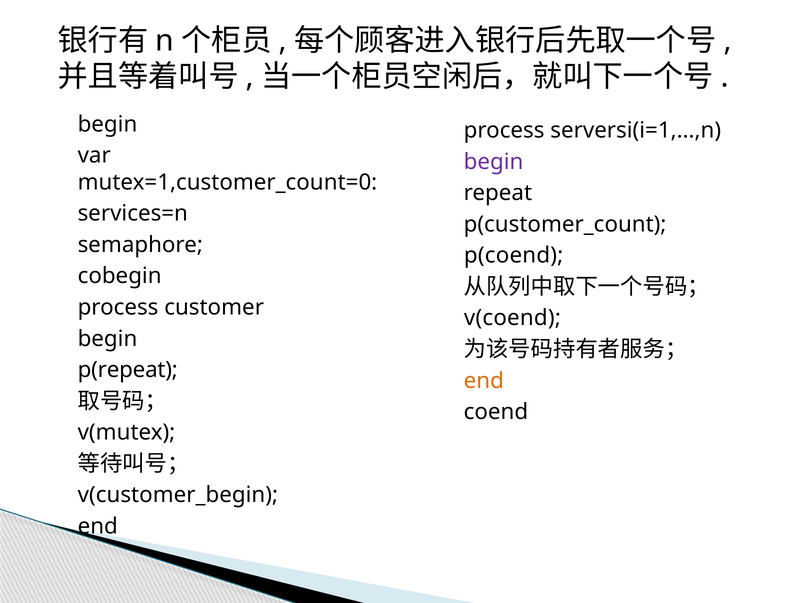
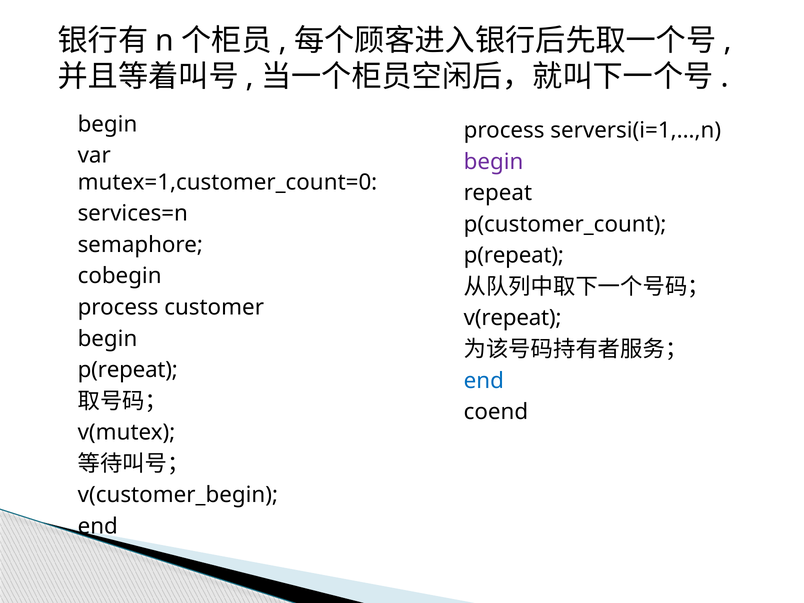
p(coend at (514, 256): p(coend -> p(repeat
v(coend: v(coend -> v(repeat
end at (484, 381) colour: orange -> blue
